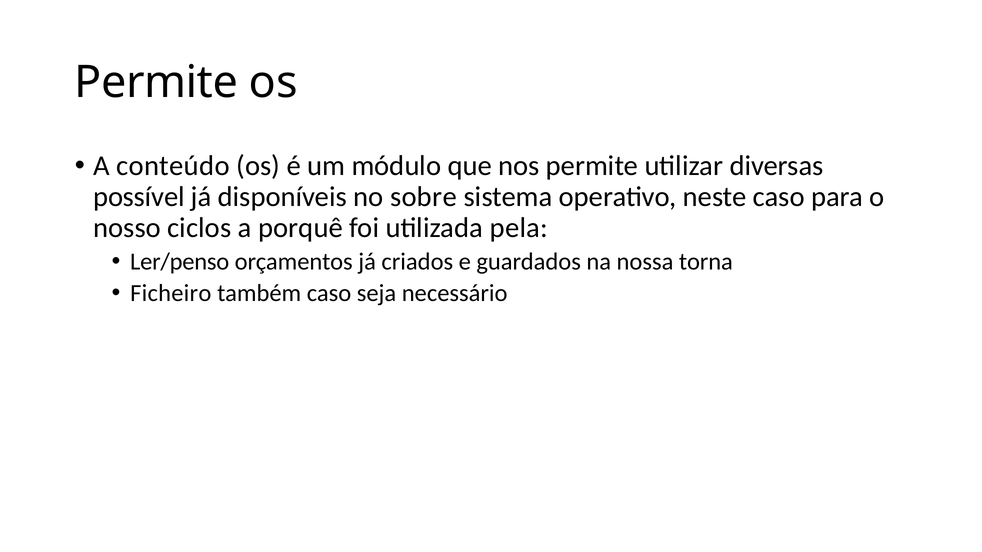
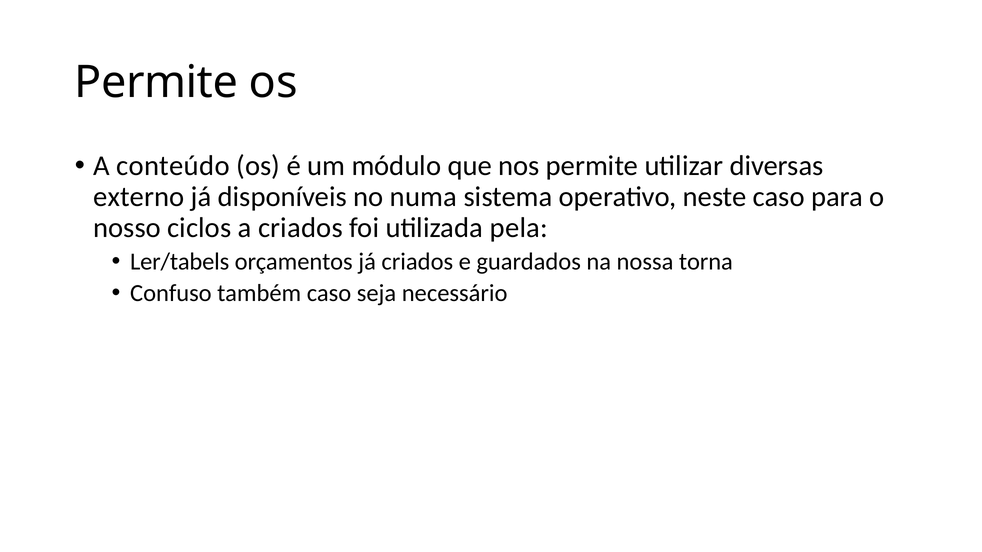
possível: possível -> externo
sobre: sobre -> numa
a porquê: porquê -> criados
Ler/penso: Ler/penso -> Ler/tabels
Ficheiro: Ficheiro -> Confuso
